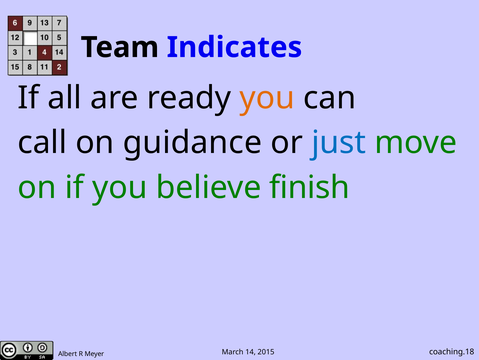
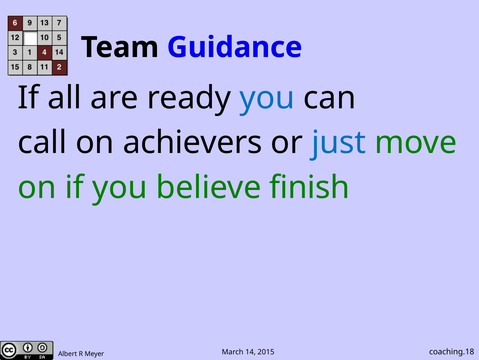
Indicates: Indicates -> Guidance
you at (267, 98) colour: orange -> blue
guidance: guidance -> achievers
